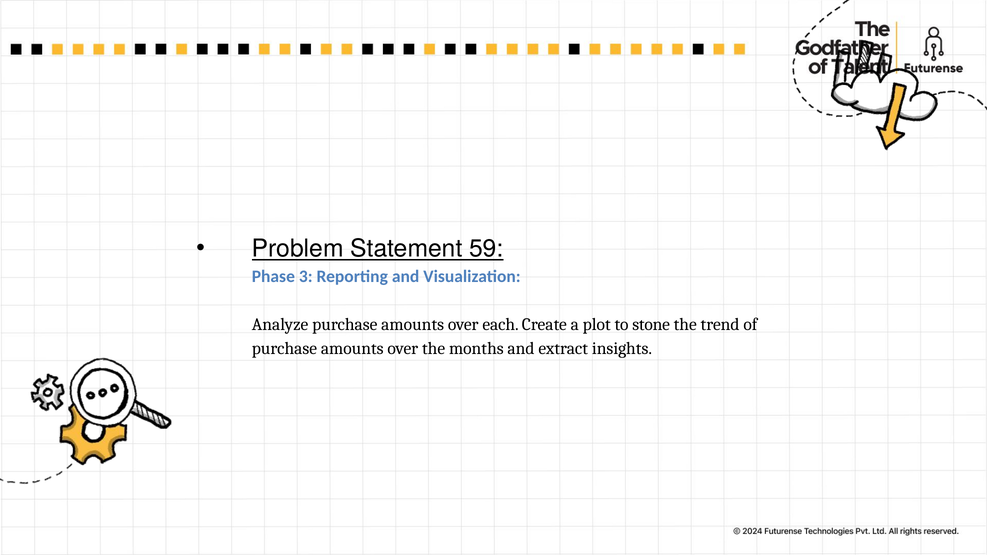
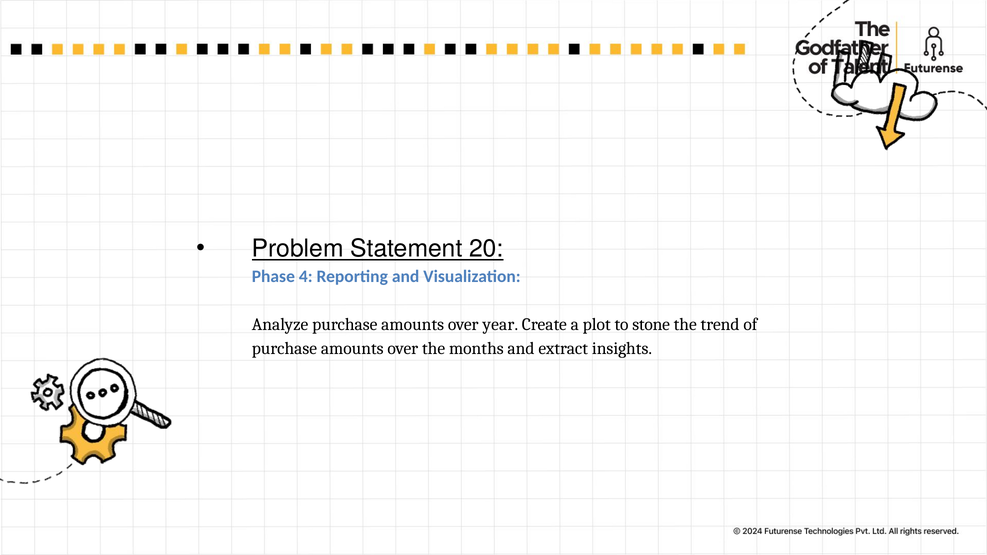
59: 59 -> 20
3: 3 -> 4
each: each -> year
